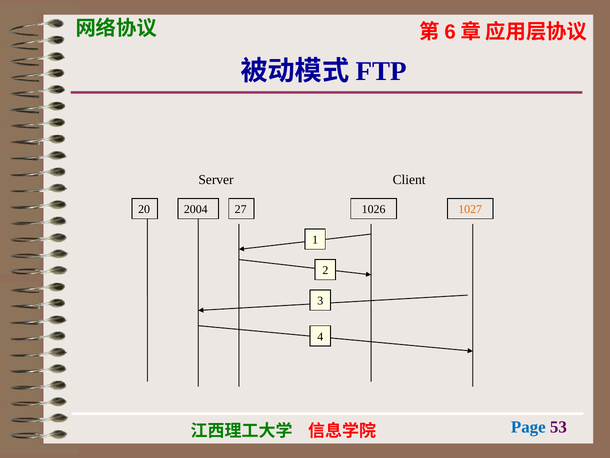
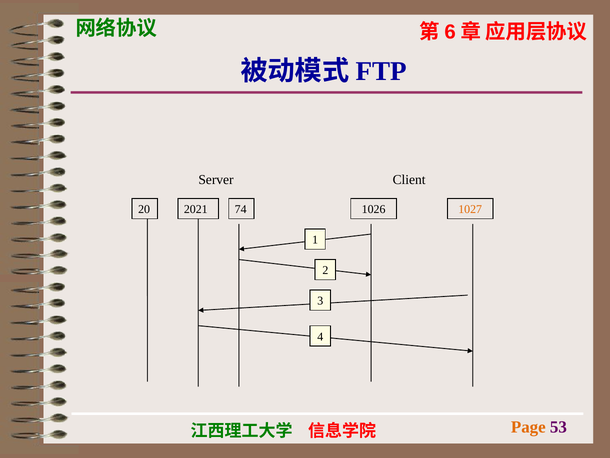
2004: 2004 -> 2021
27: 27 -> 74
Page colour: blue -> orange
